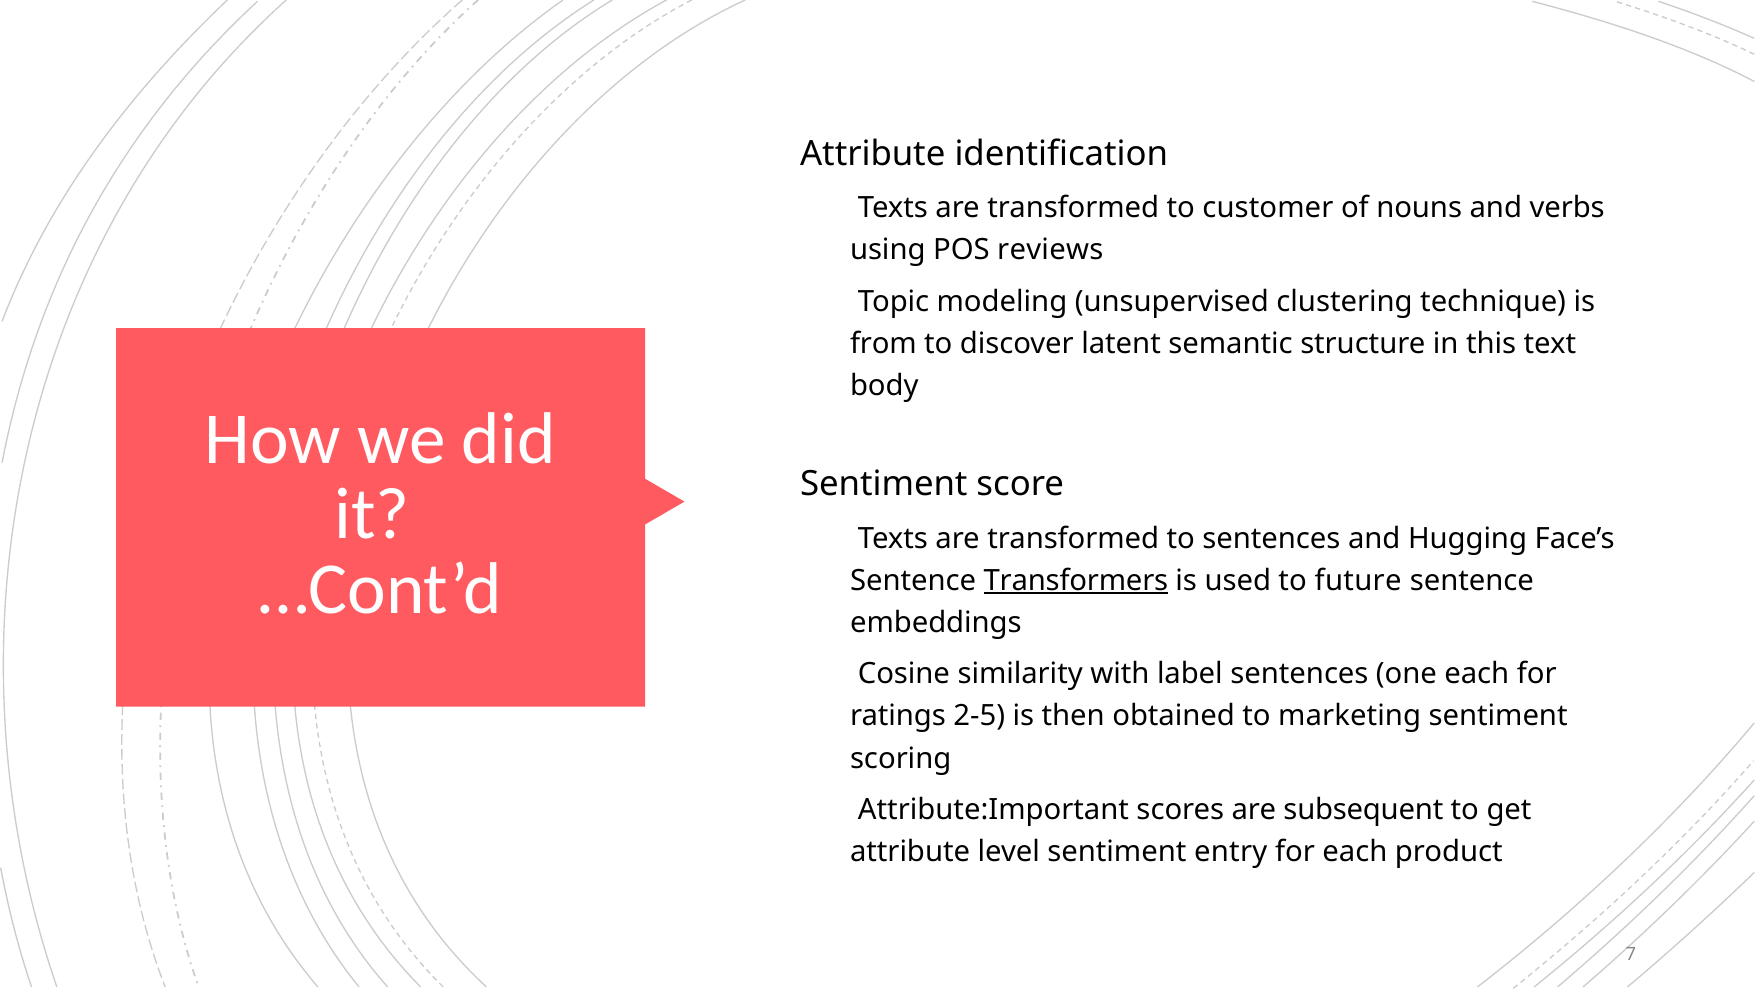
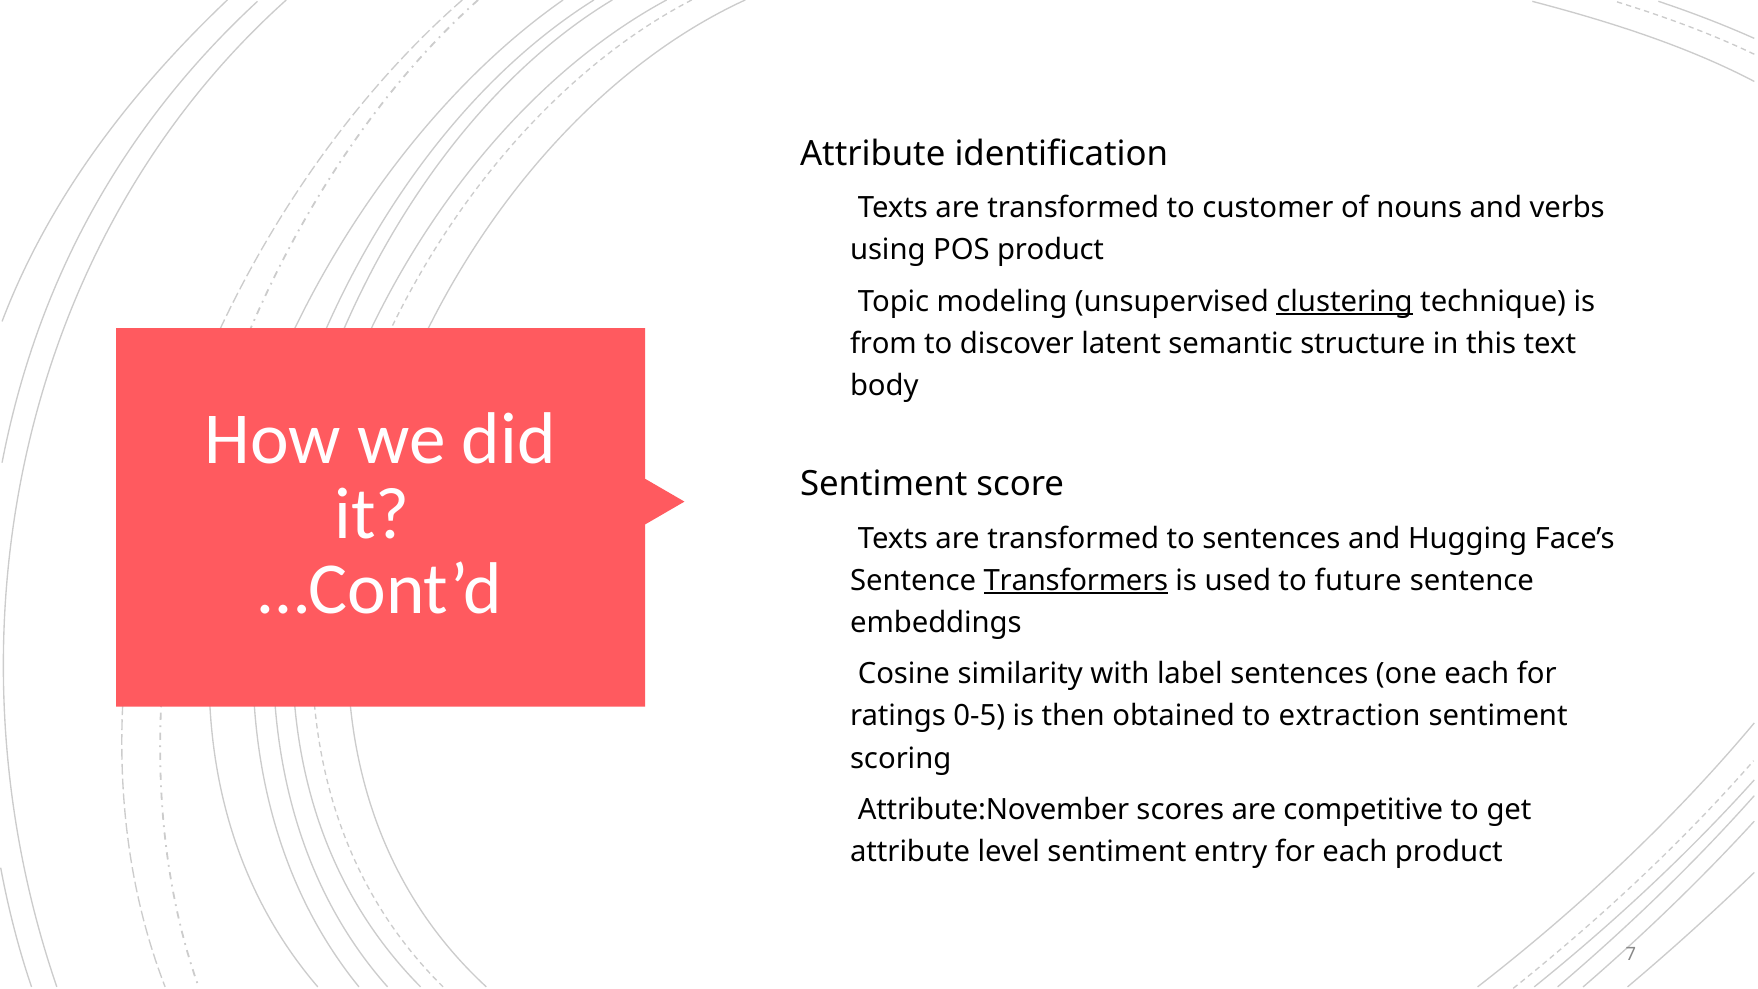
POS reviews: reviews -> product
clustering underline: none -> present
2-5: 2-5 -> 0-5
marketing: marketing -> extraction
Attribute:Important: Attribute:Important -> Attribute:November
subsequent: subsequent -> competitive
